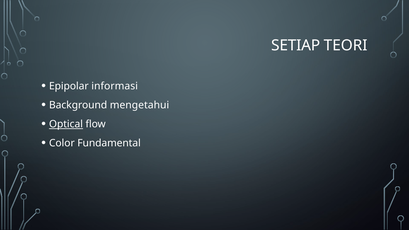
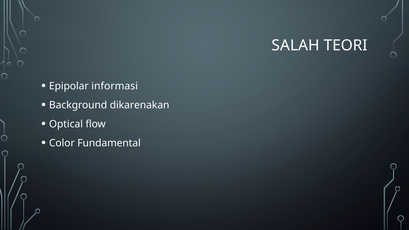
SETIAP: SETIAP -> SALAH
mengetahui: mengetahui -> dikarenakan
Optical underline: present -> none
